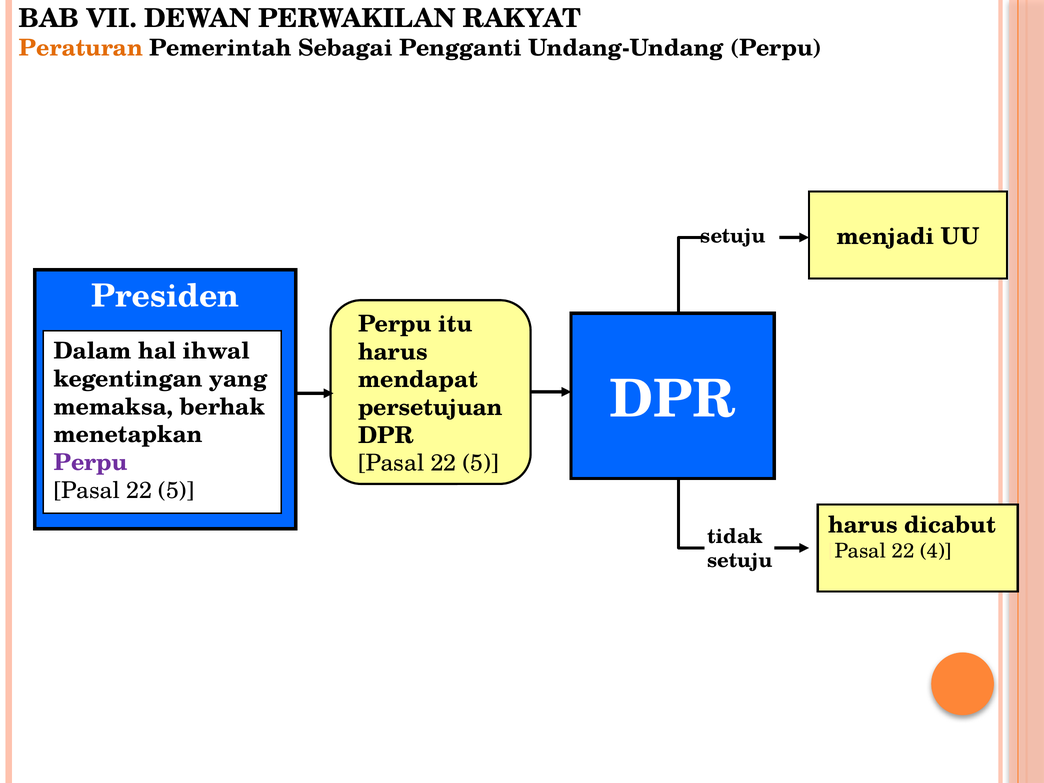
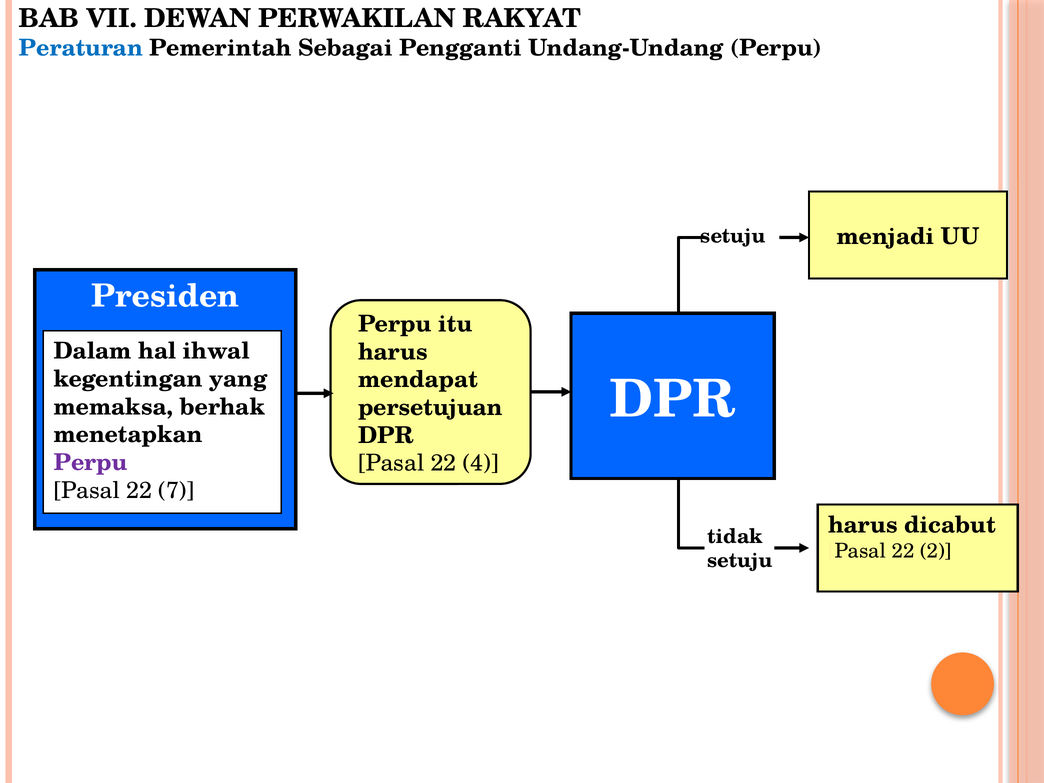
Peraturan colour: orange -> blue
5 at (481, 463): 5 -> 4
5 at (176, 490): 5 -> 7
4: 4 -> 2
